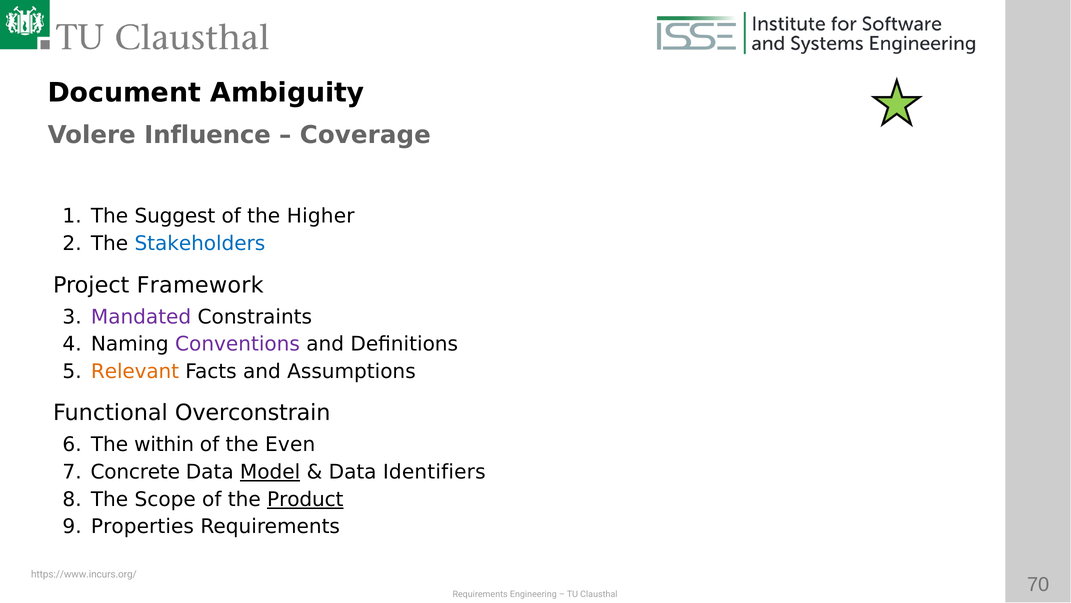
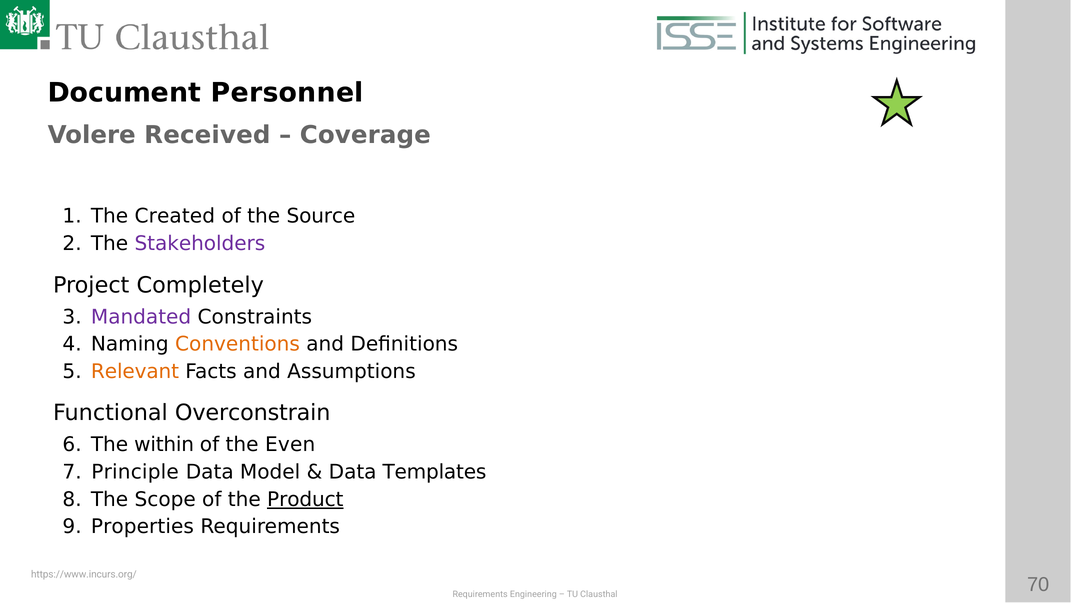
Ambiguity: Ambiguity -> Personnel
Influence: Influence -> Received
Suggest: Suggest -> Created
Higher: Higher -> Source
Stakeholders colour: blue -> purple
Framework: Framework -> Completely
Conventions colour: purple -> orange
Concrete: Concrete -> Principle
Model underline: present -> none
Identifiers: Identifiers -> Templates
